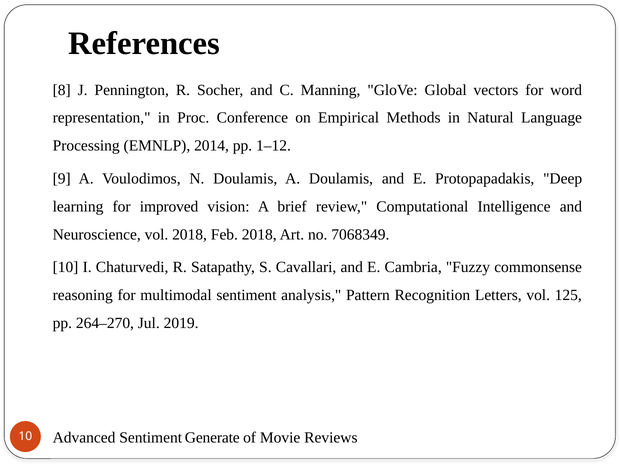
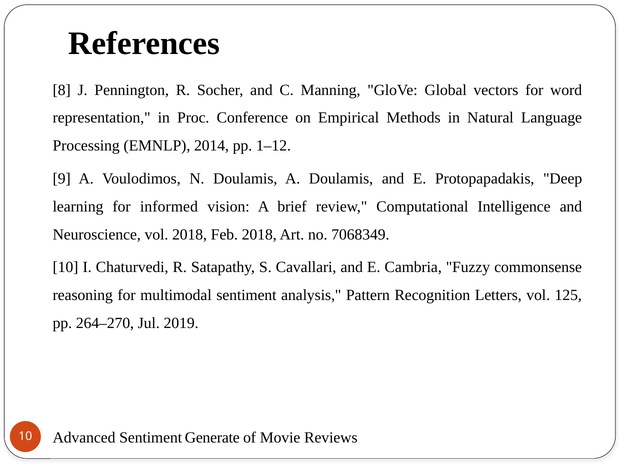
improved: improved -> informed
